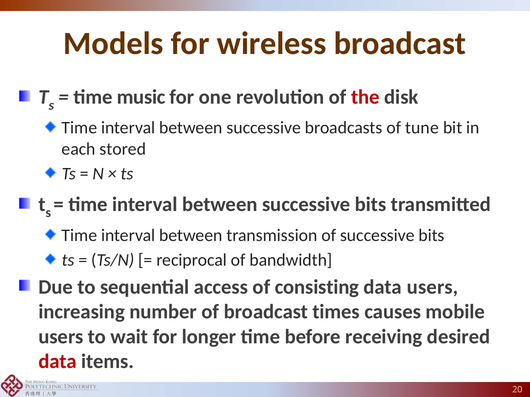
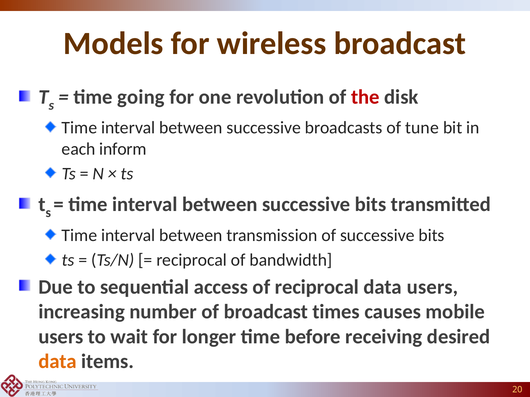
music: music -> going
stored: stored -> inform
of consisting: consisting -> reciprocal
data at (58, 362) colour: red -> orange
